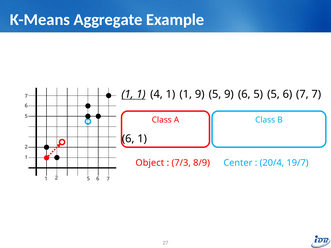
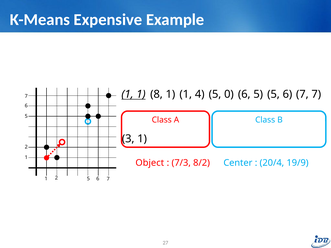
Aggregate: Aggregate -> Expensive
4: 4 -> 8
1 9: 9 -> 4
5 9: 9 -> 0
6 at (128, 139): 6 -> 3
8/9: 8/9 -> 8/2
19/7: 19/7 -> 19/9
